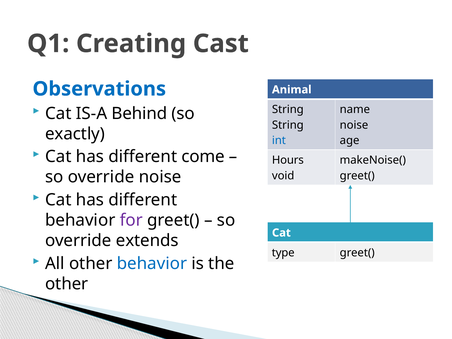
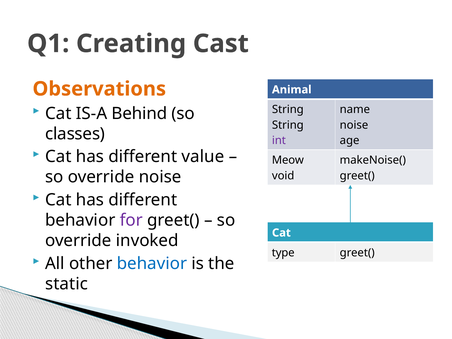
Observations colour: blue -> orange
exactly: exactly -> classes
int colour: blue -> purple
come: come -> value
Hours: Hours -> Meow
extends: extends -> invoked
other at (67, 284): other -> static
